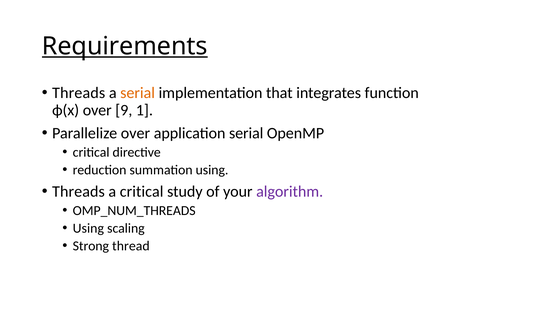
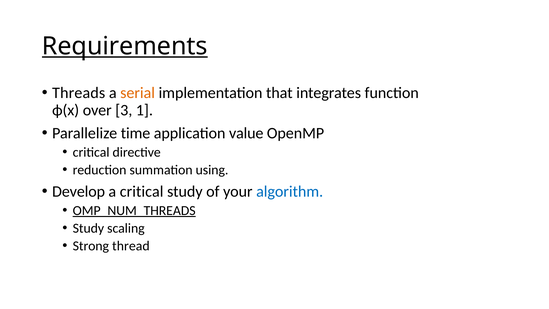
9: 9 -> 3
Parallelize over: over -> time
application serial: serial -> value
Threads at (78, 191): Threads -> Develop
algorithm colour: purple -> blue
OMP_NUM_THREADS underline: none -> present
Using at (88, 228): Using -> Study
